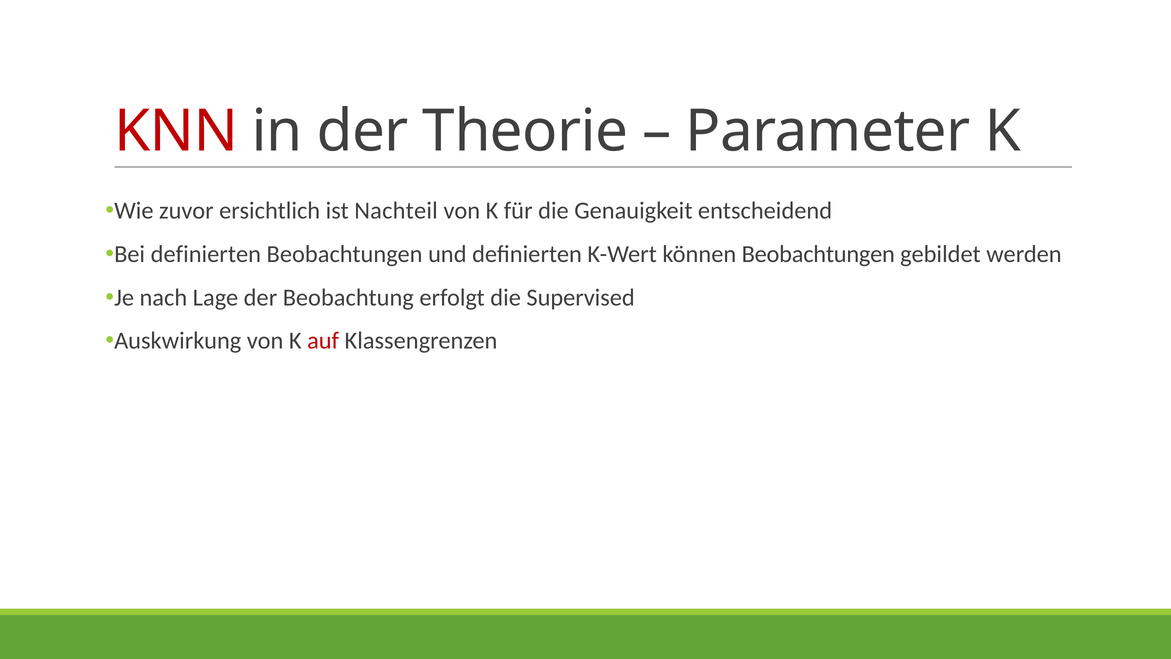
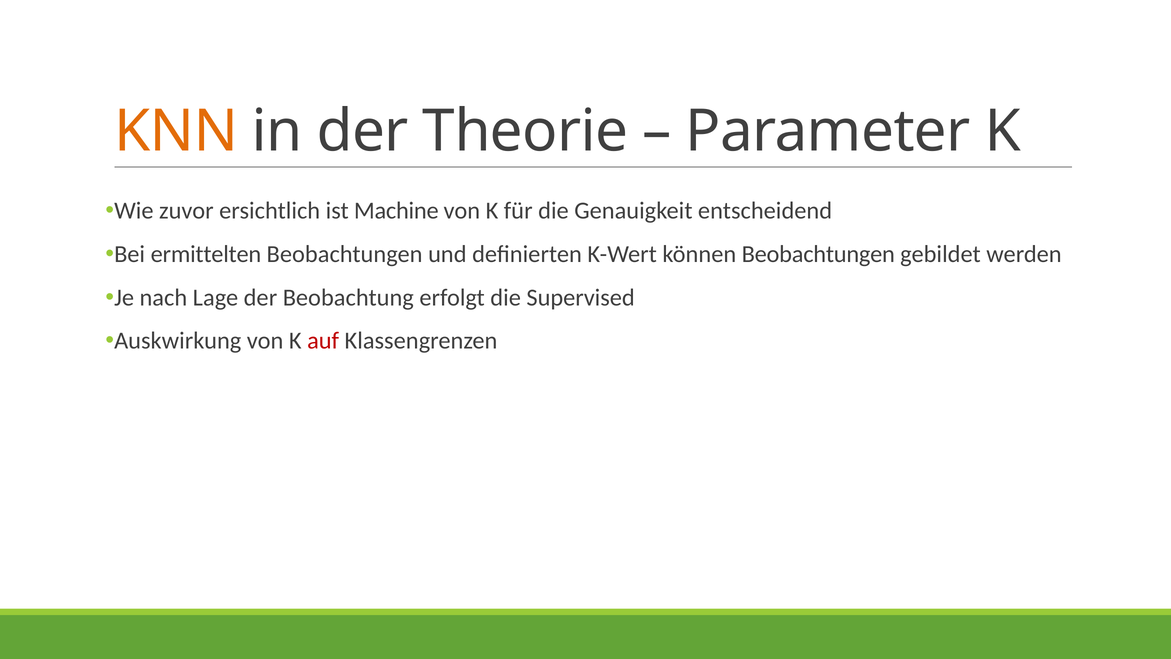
KNN colour: red -> orange
Nachteil: Nachteil -> Machine
Bei definierten: definierten -> ermittelten
